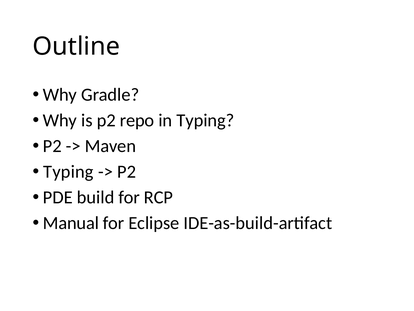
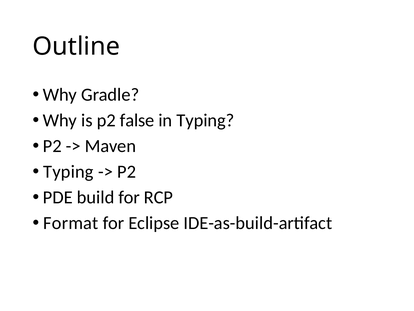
repo: repo -> false
Manual: Manual -> Format
